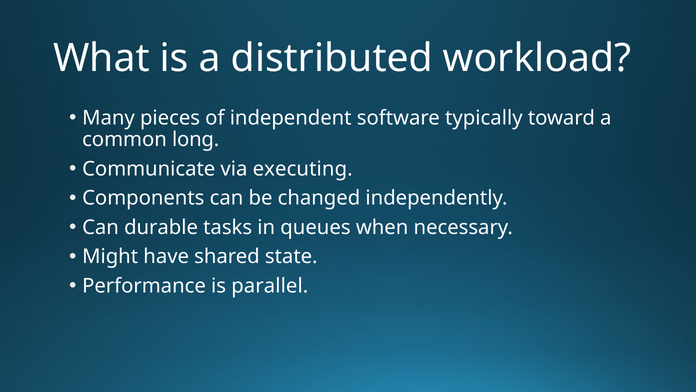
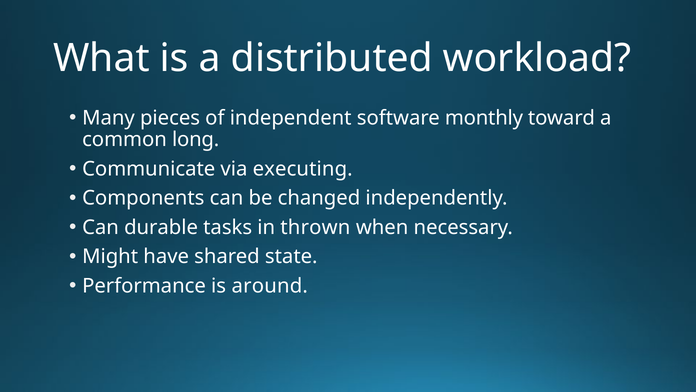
typically: typically -> monthly
queues: queues -> thrown
parallel: parallel -> around
